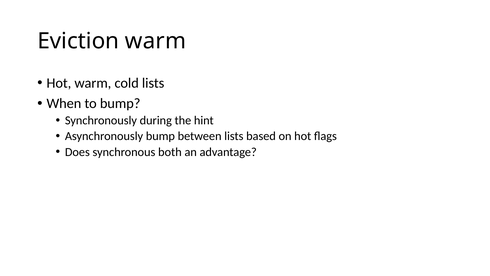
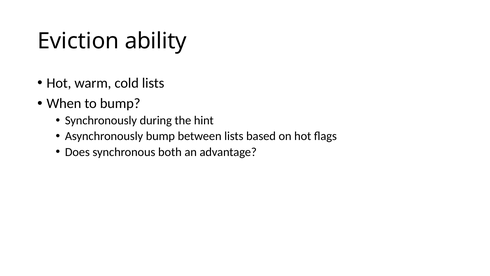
Eviction warm: warm -> ability
